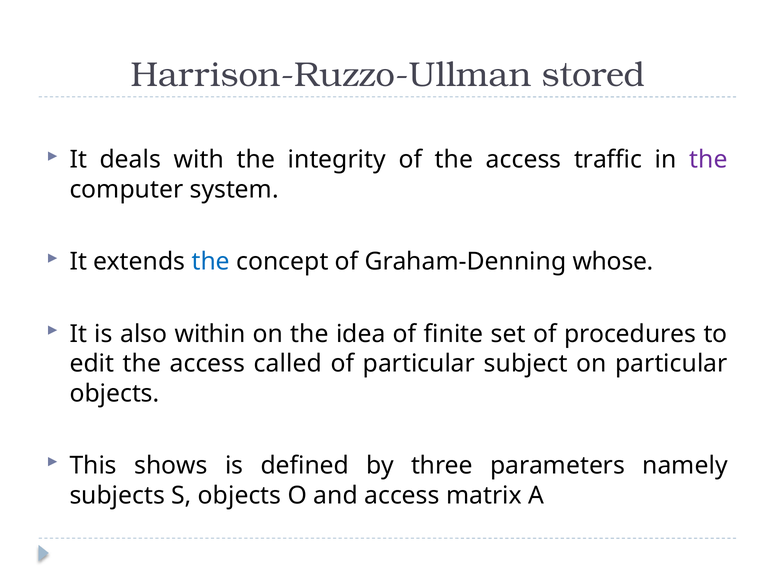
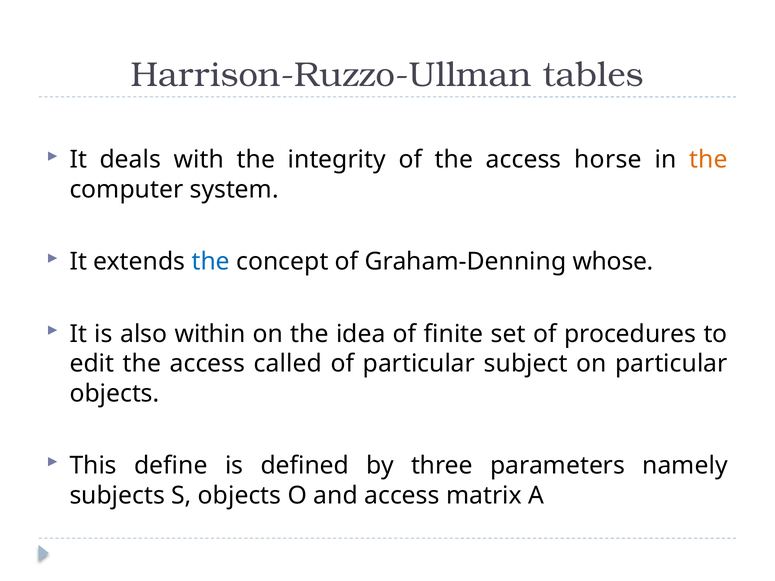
stored: stored -> tables
traffic: traffic -> horse
the at (708, 160) colour: purple -> orange
shows: shows -> define
